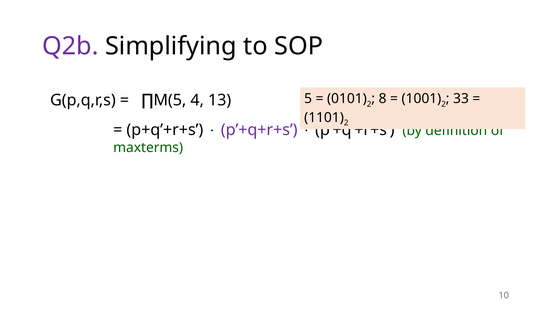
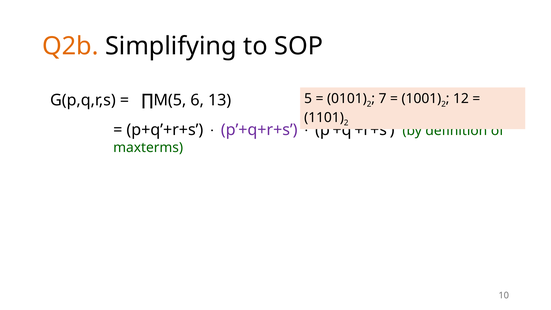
Q2b colour: purple -> orange
8: 8 -> 7
33: 33 -> 12
4: 4 -> 6
